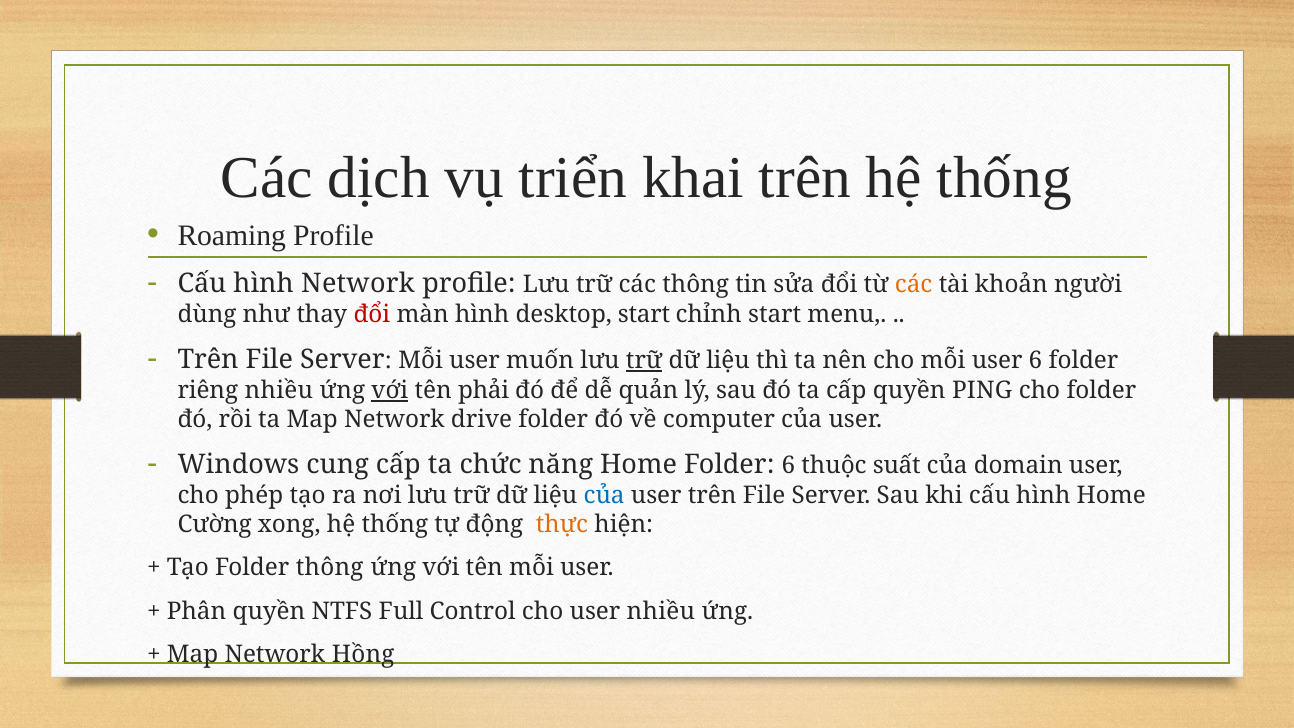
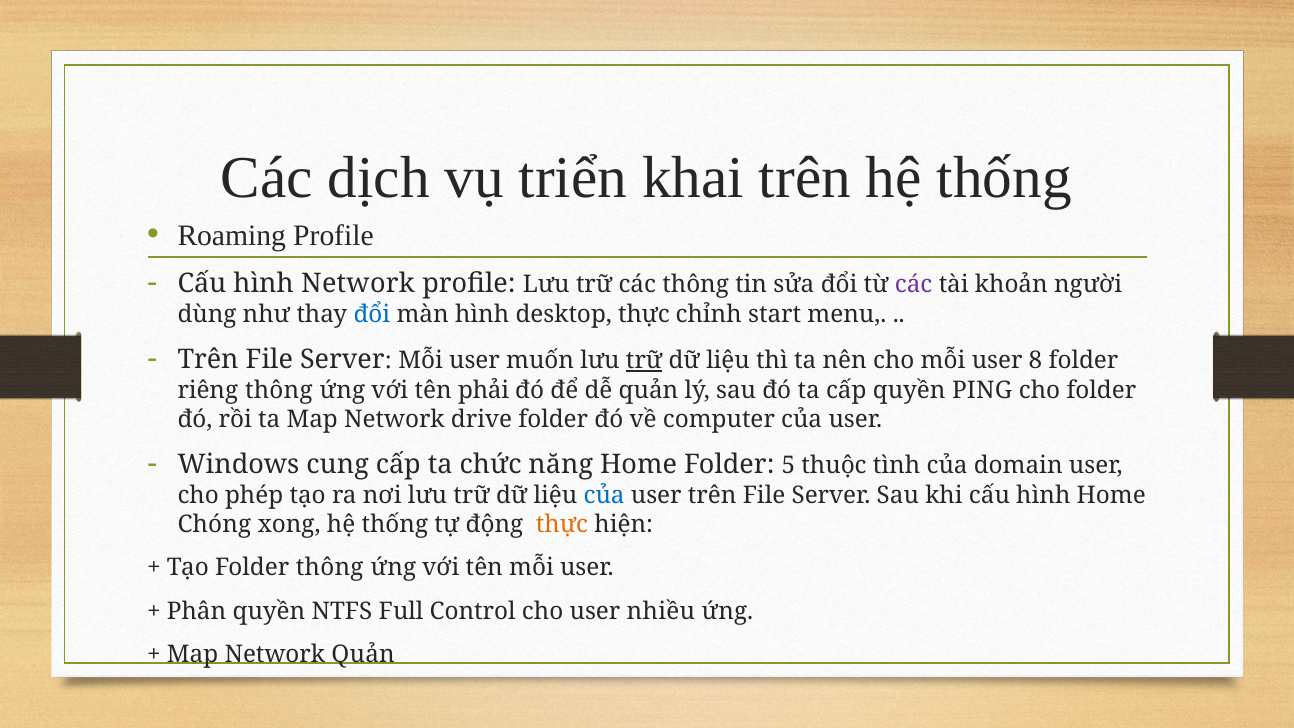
các at (914, 285) colour: orange -> purple
đổi at (372, 314) colour: red -> blue
desktop start: start -> thực
user 6: 6 -> 8
riêng nhiều: nhiều -> thông
với at (390, 390) underline: present -> none
Folder 6: 6 -> 5
suất: suất -> tình
Cường: Cường -> Chóng
Network Hồng: Hồng -> Quản
